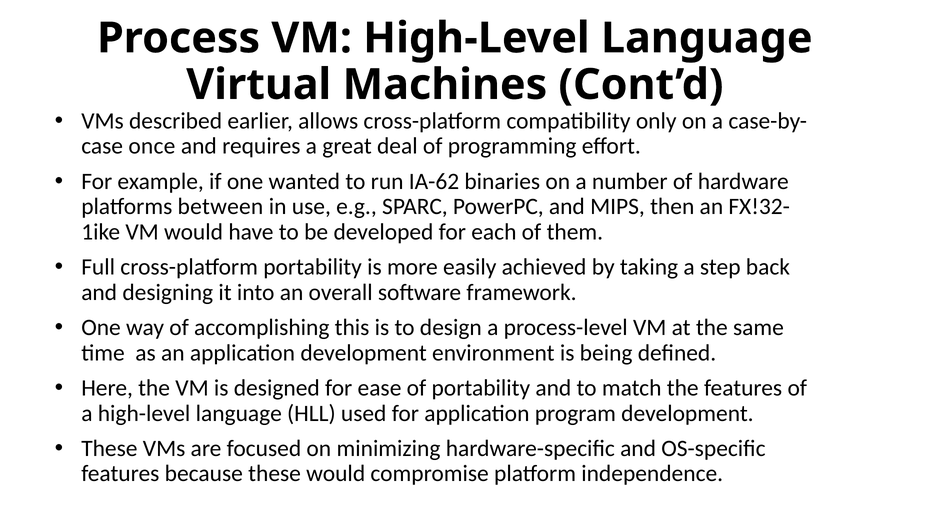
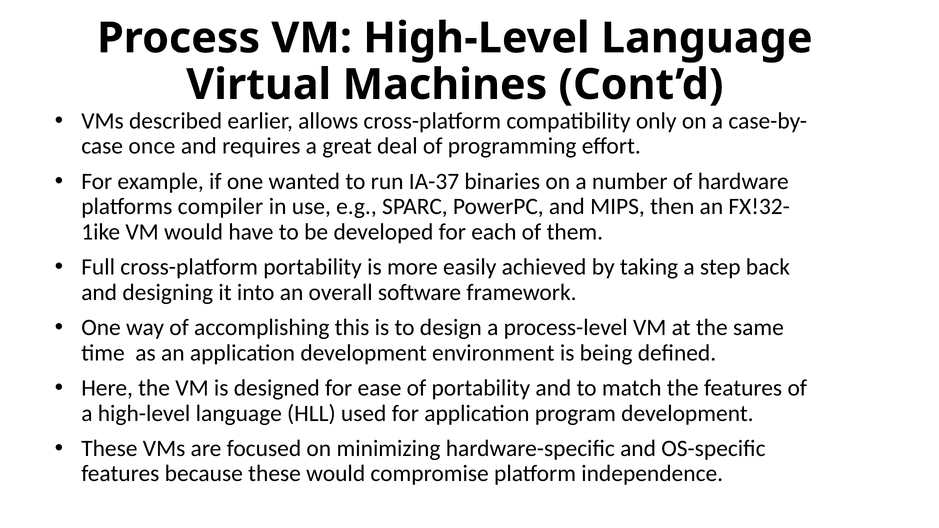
IA-62: IA-62 -> IA-37
between: between -> compiler
